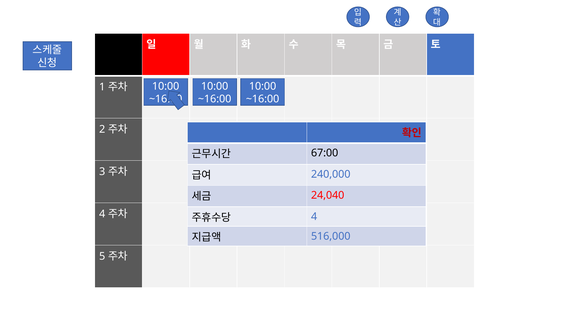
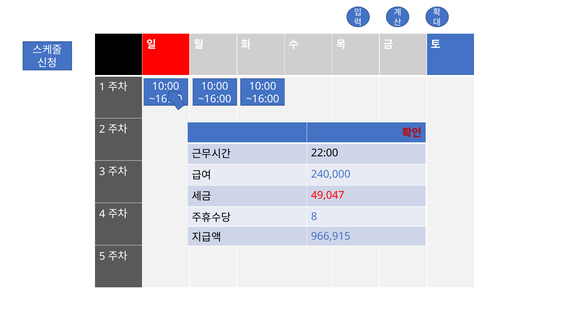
67:00: 67:00 -> 22:00
24,040: 24,040 -> 49,047
4 at (314, 217): 4 -> 8
516,000: 516,000 -> 966,915
